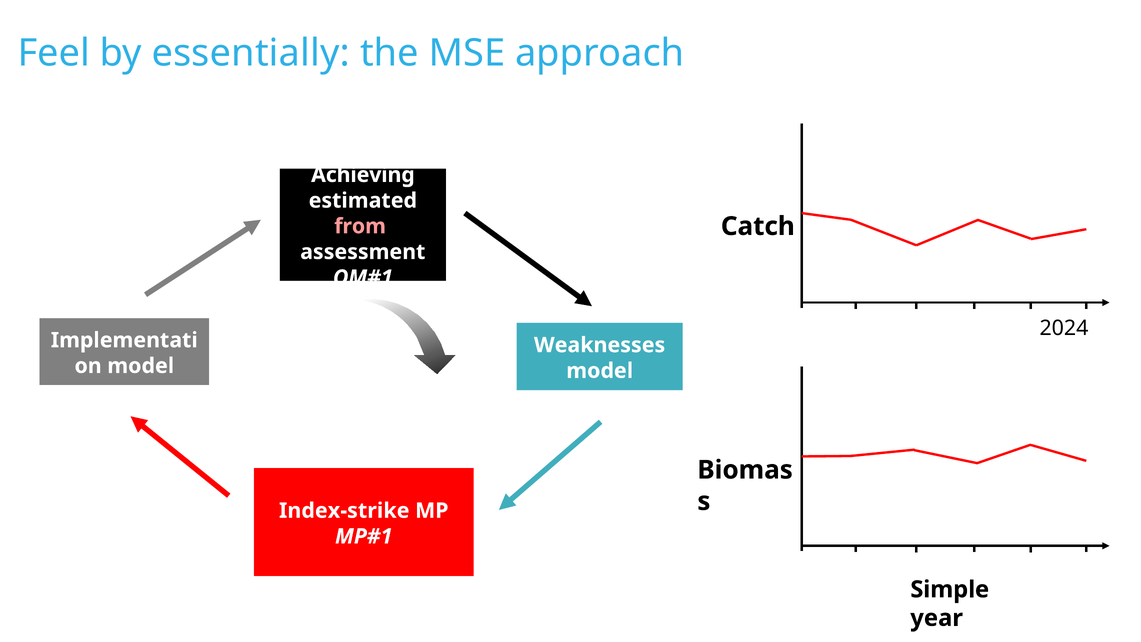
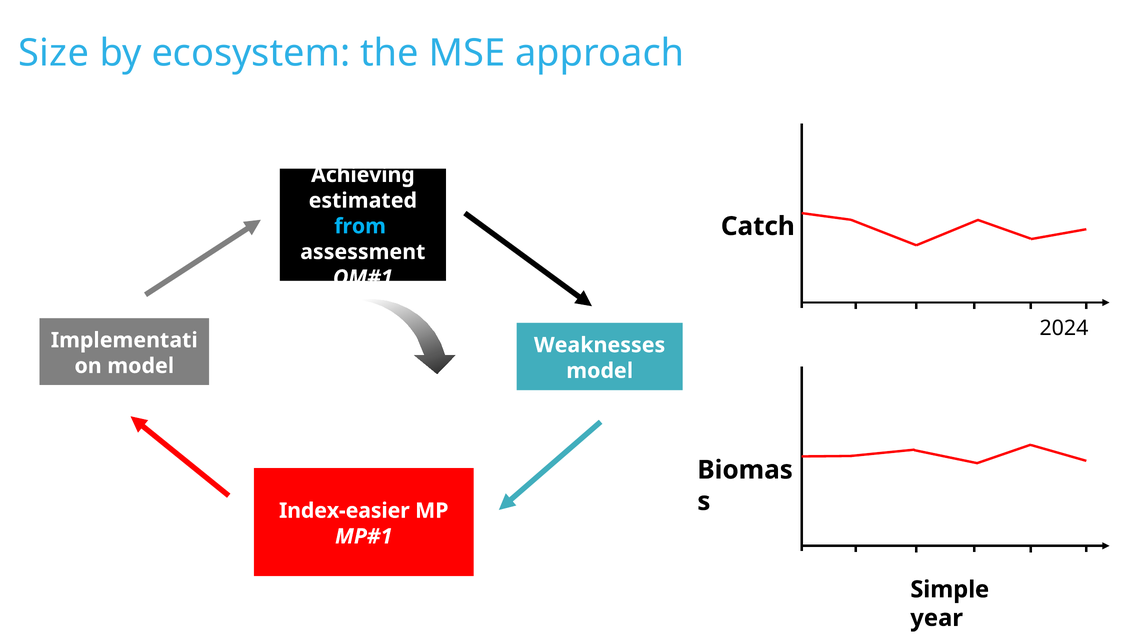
Feel: Feel -> Size
essentially: essentially -> ecosystem
from colour: pink -> light blue
Index-strike: Index-strike -> Index-easier
